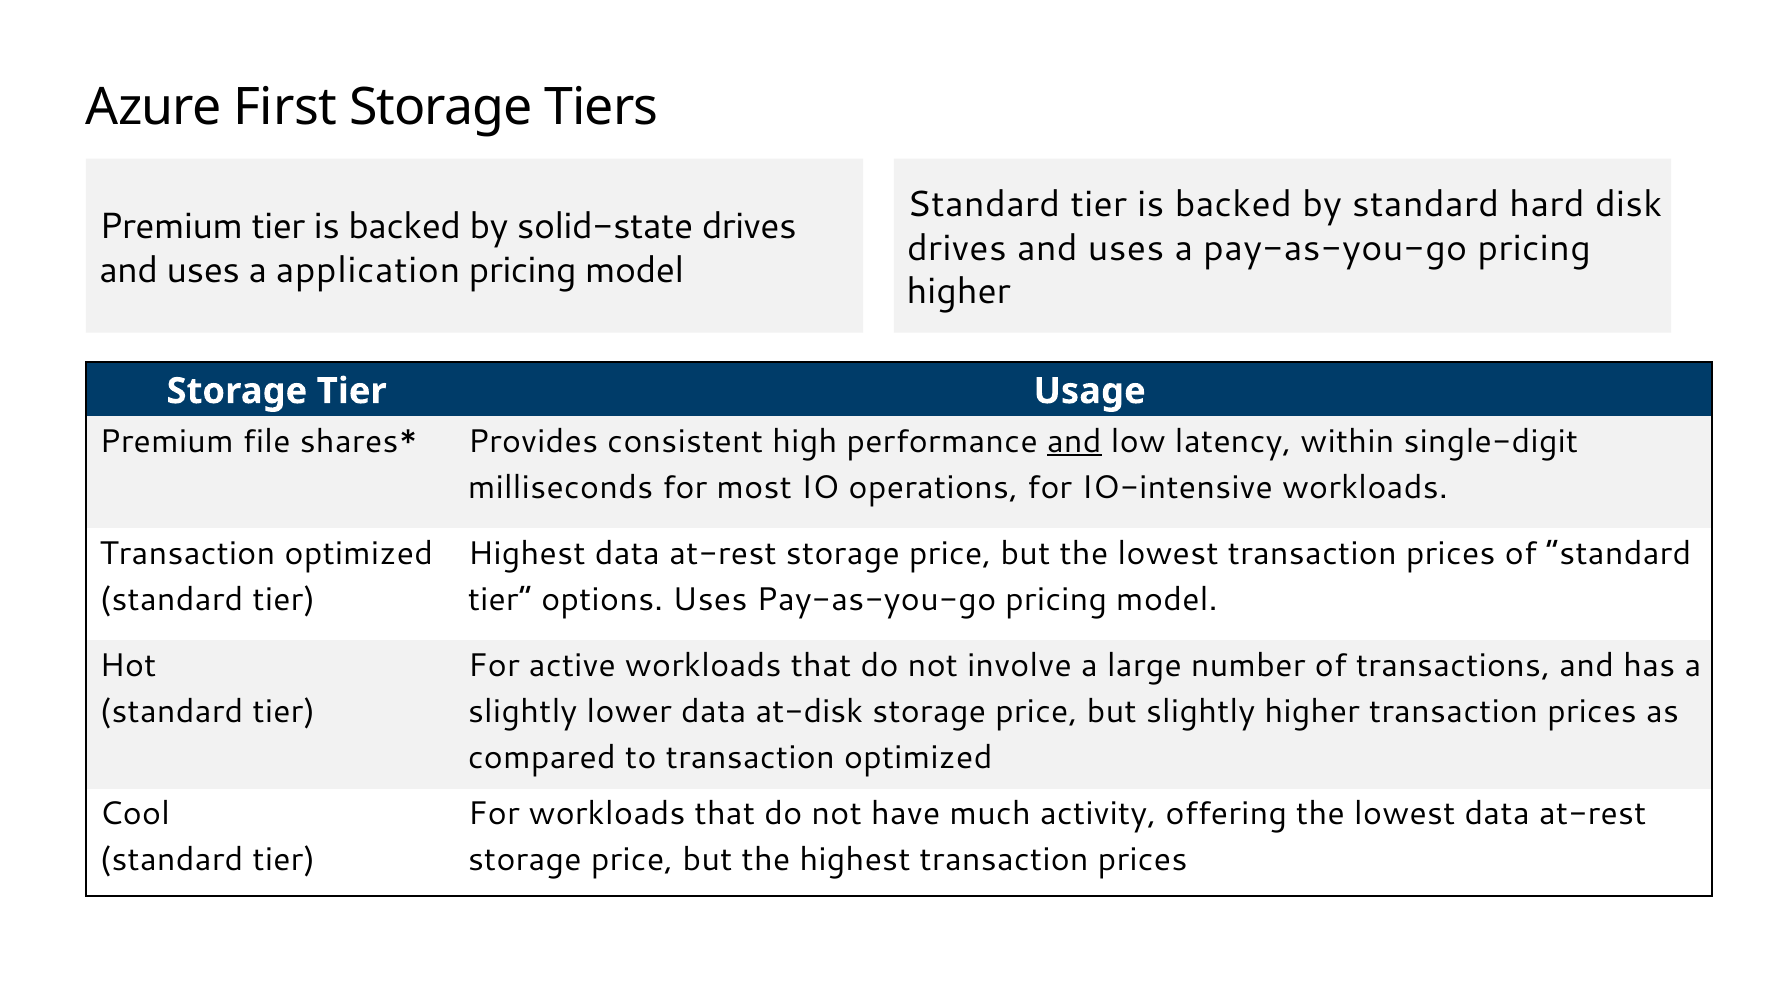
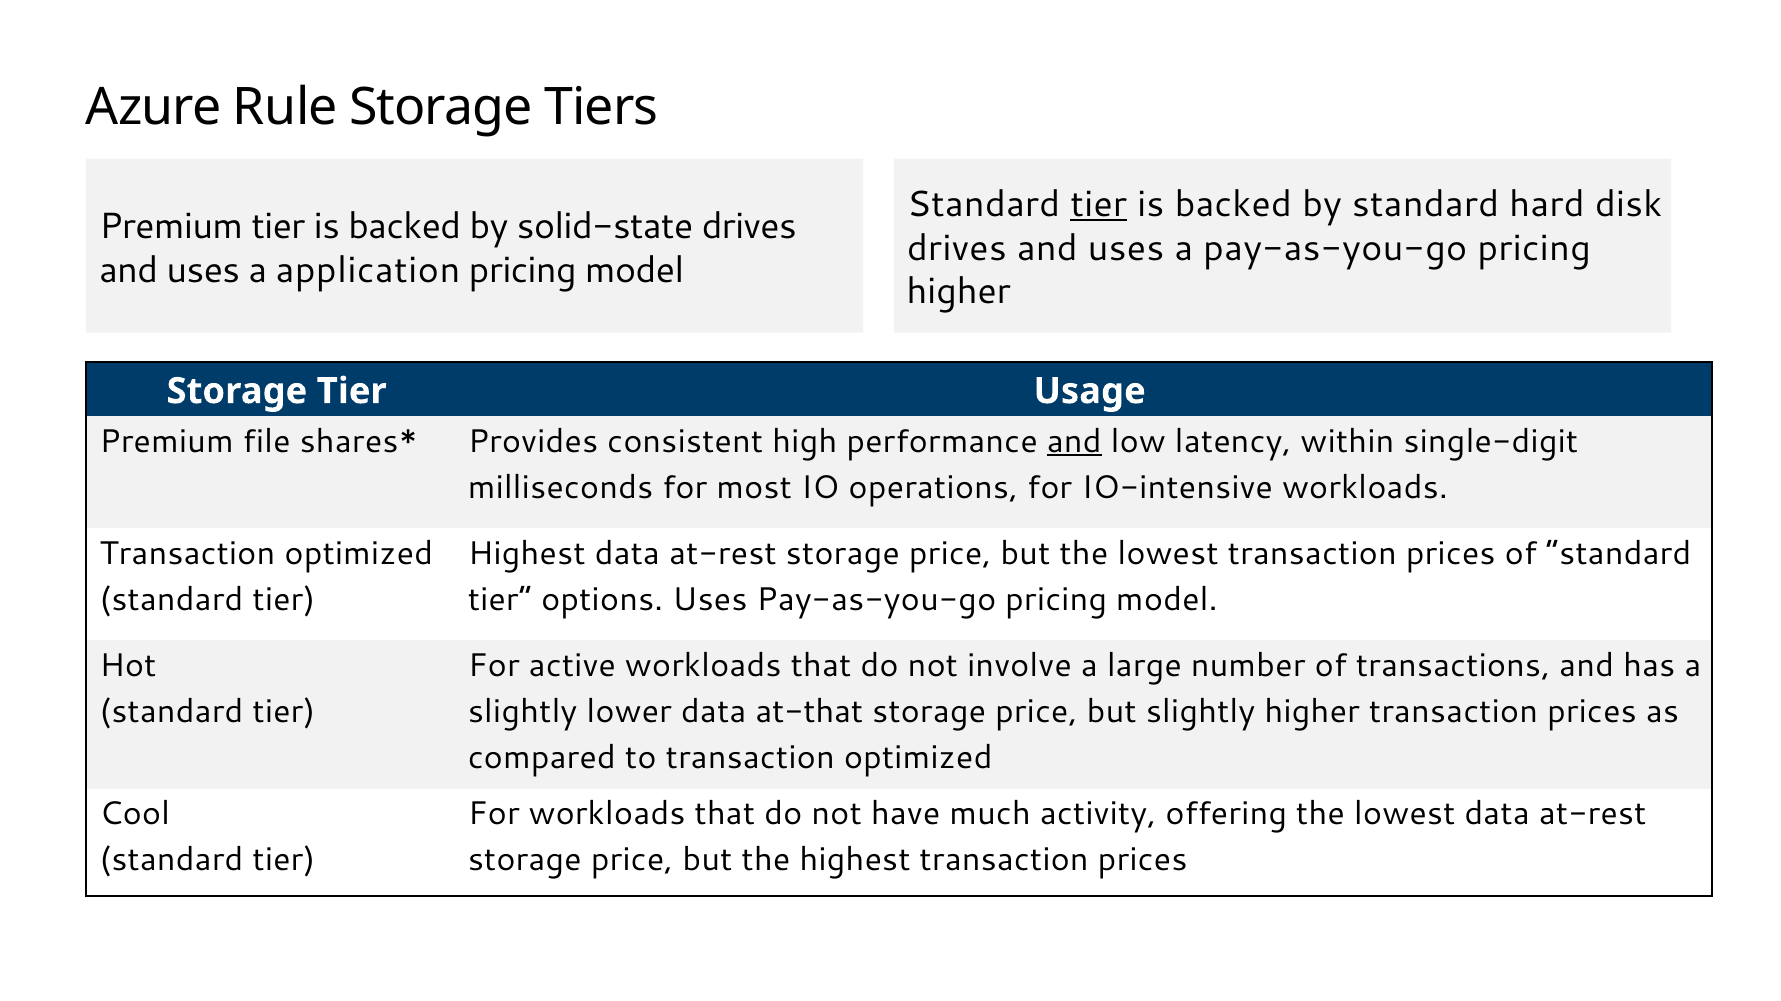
First: First -> Rule
tier at (1099, 205) underline: none -> present
at-disk: at-disk -> at-that
